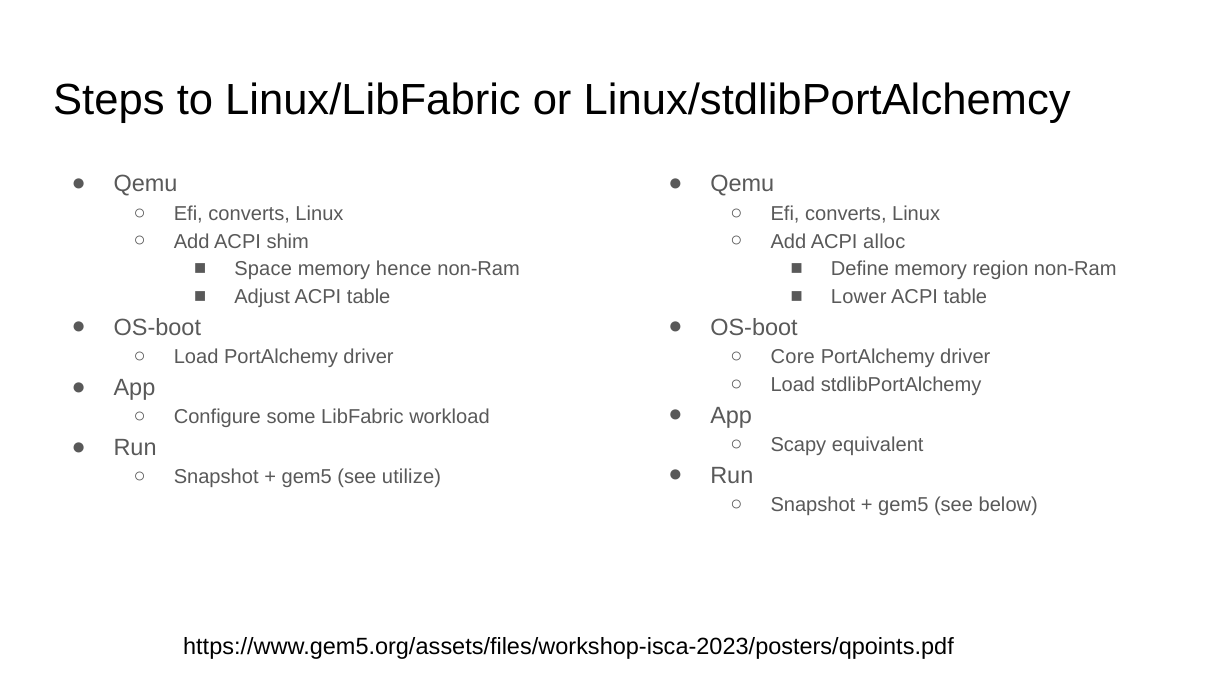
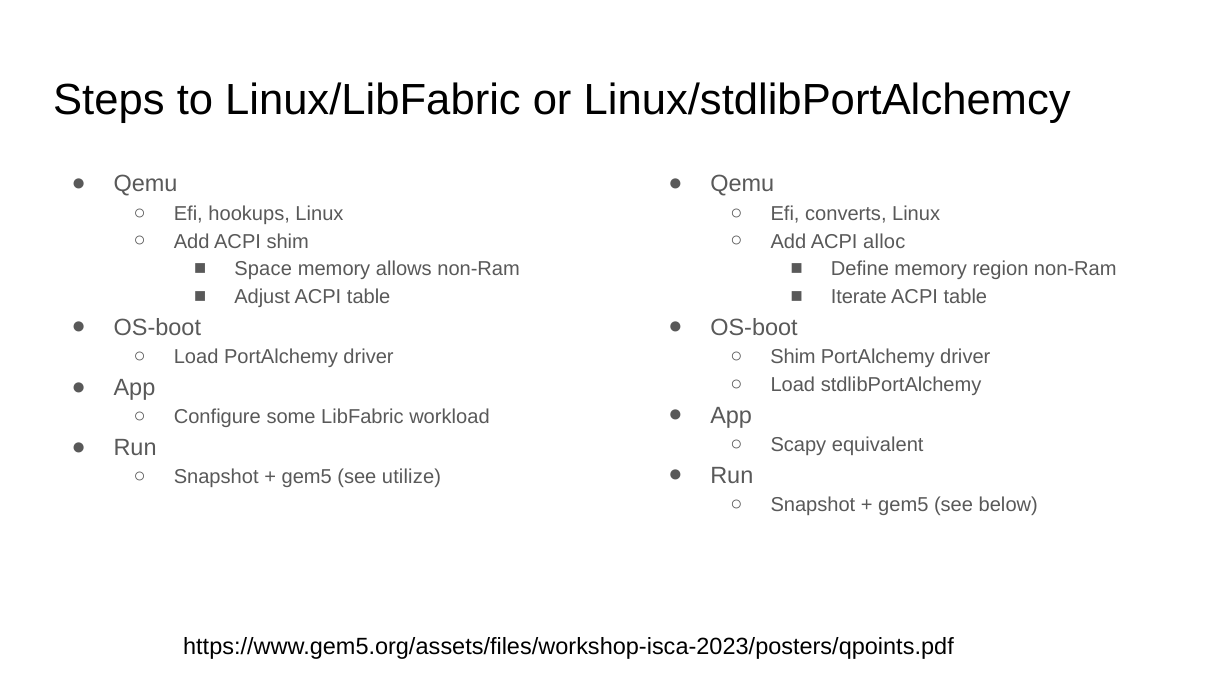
converts at (249, 214): converts -> hookups
hence: hence -> allows
Lower: Lower -> Iterate
Core at (793, 357): Core -> Shim
